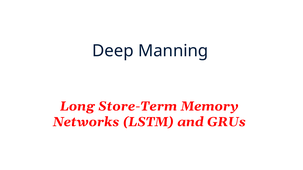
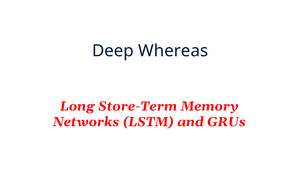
Manning: Manning -> Whereas
